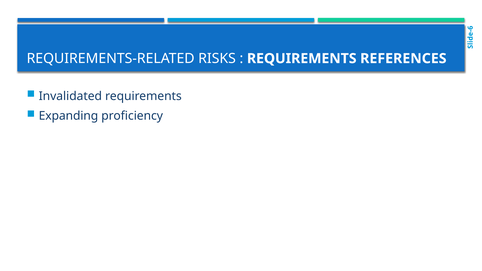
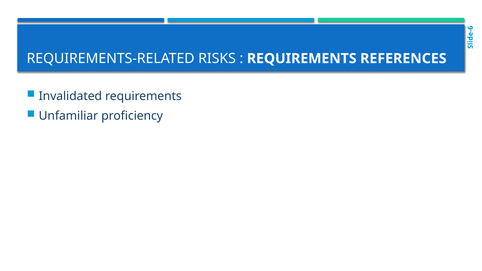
Expanding: Expanding -> Unfamiliar
